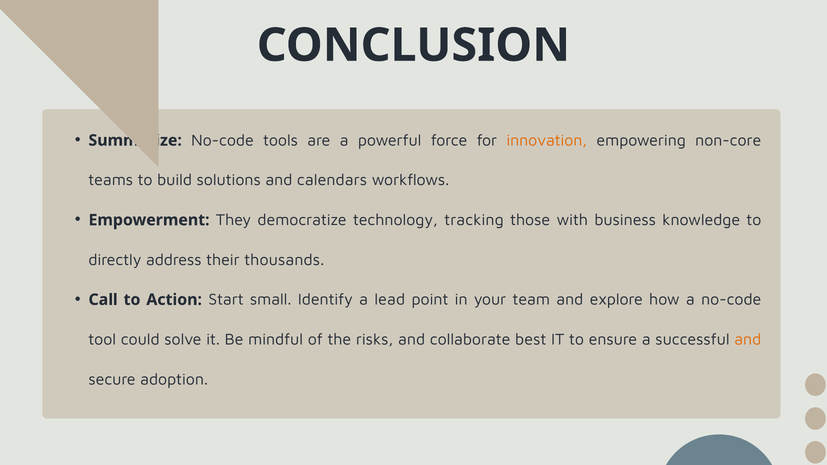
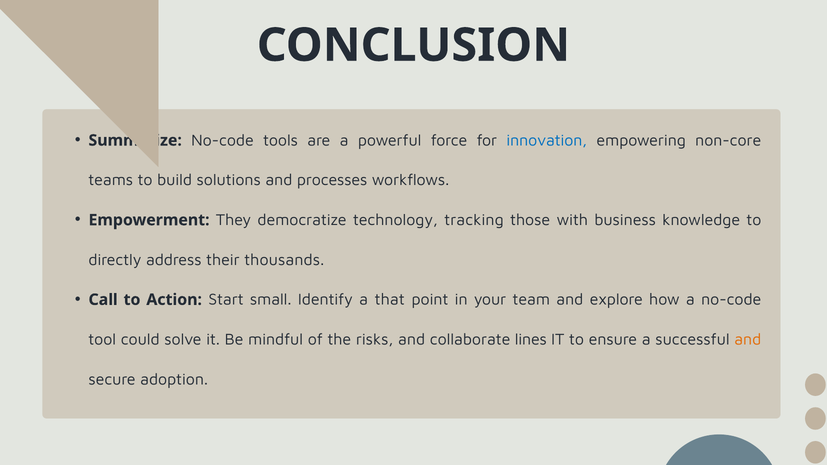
innovation colour: orange -> blue
calendars: calendars -> processes
lead: lead -> that
best: best -> lines
